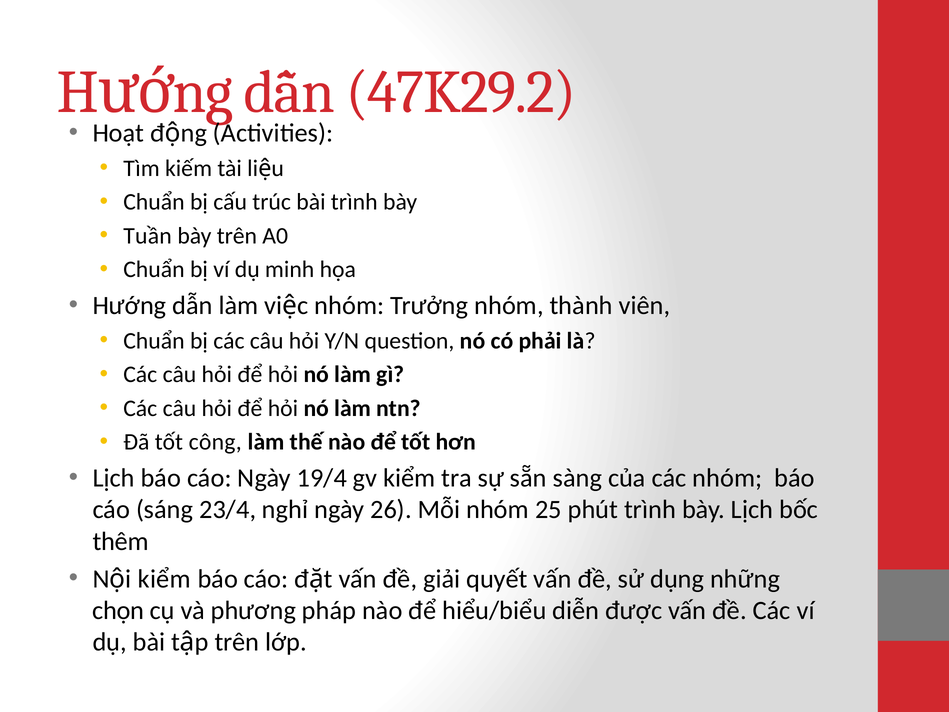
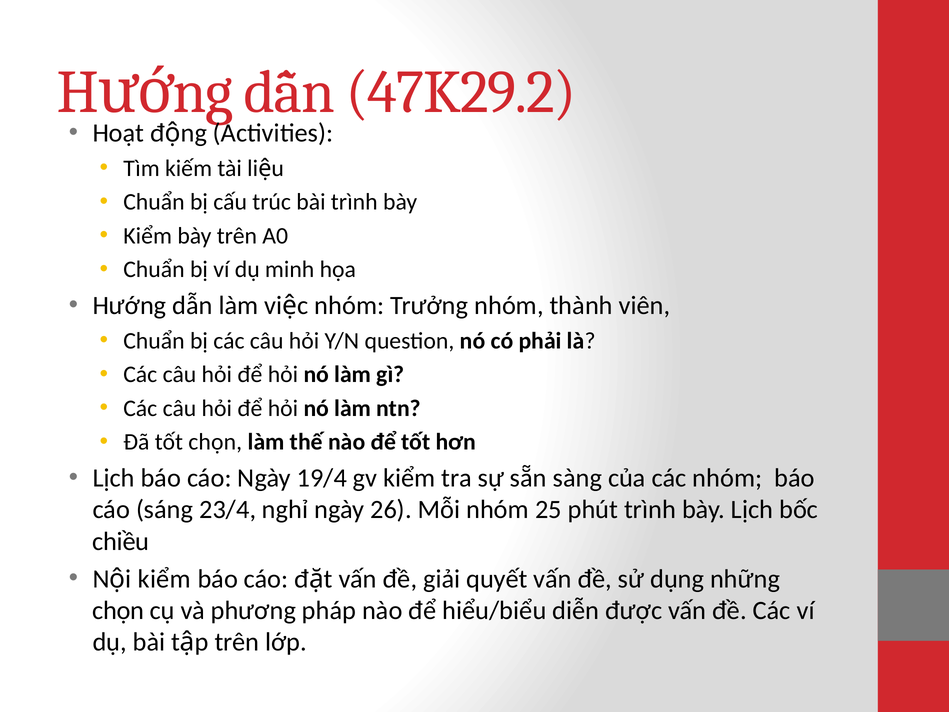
Tuần at (148, 236): Tuần -> Kiểm
tốt công: công -> chọn
thêm: thêm -> chiều
